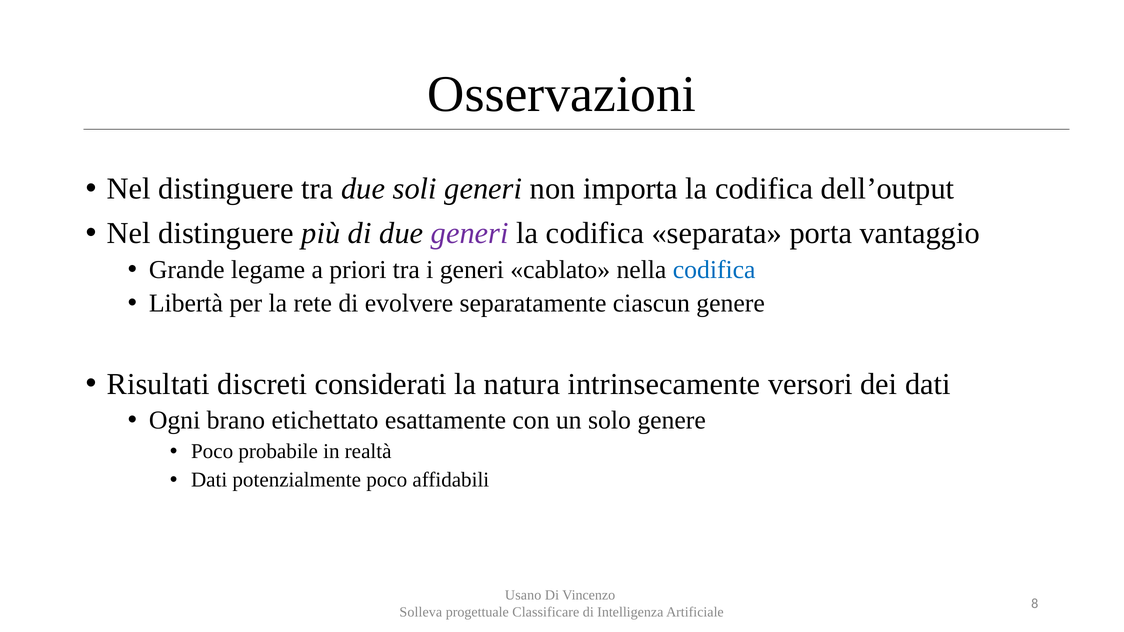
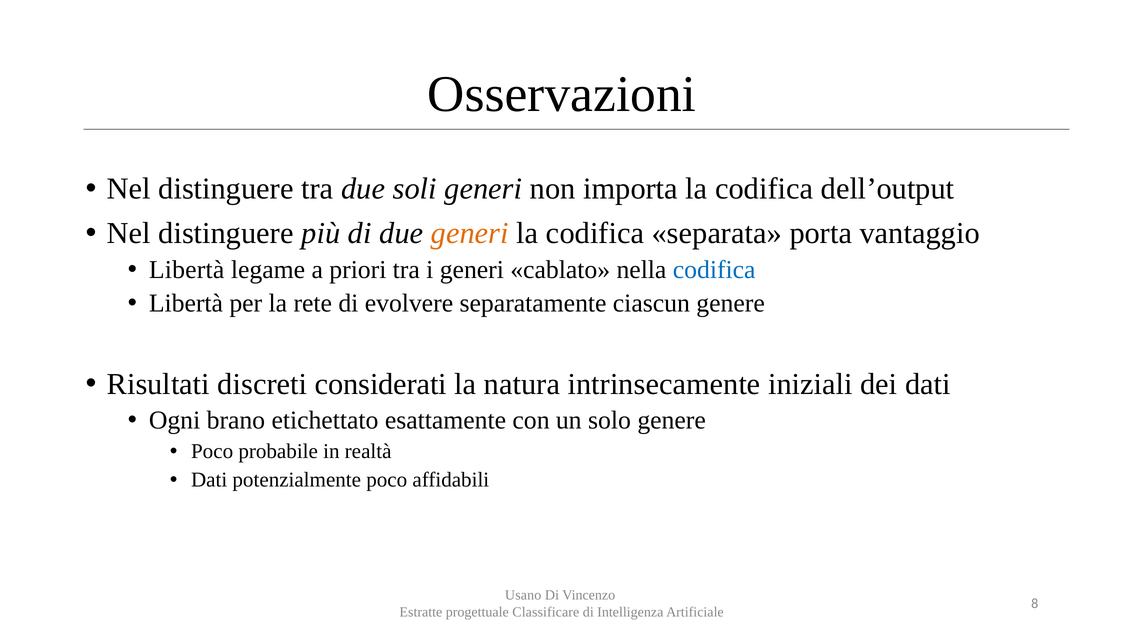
generi at (470, 233) colour: purple -> orange
Grande at (187, 270): Grande -> Libertà
versori: versori -> iniziali
Solleva: Solleva -> Estratte
